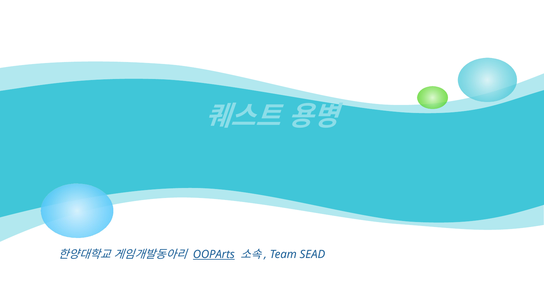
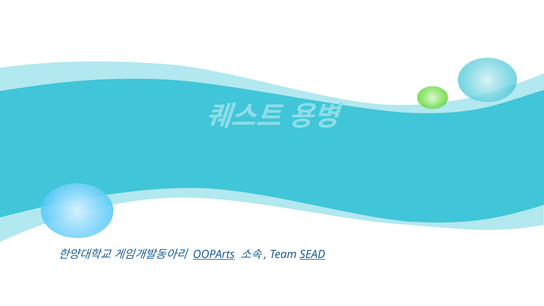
SEAD underline: none -> present
